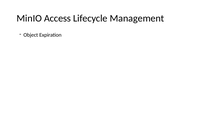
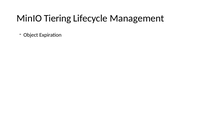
Access: Access -> Tiering
